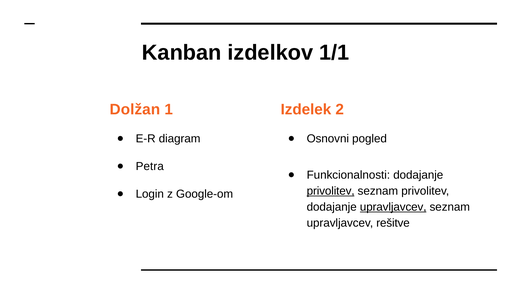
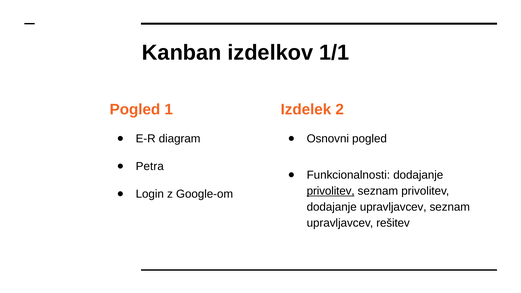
Dolžan at (135, 109): Dolžan -> Pogled
upravljavcev at (393, 207) underline: present -> none
rešitve: rešitve -> rešitev
